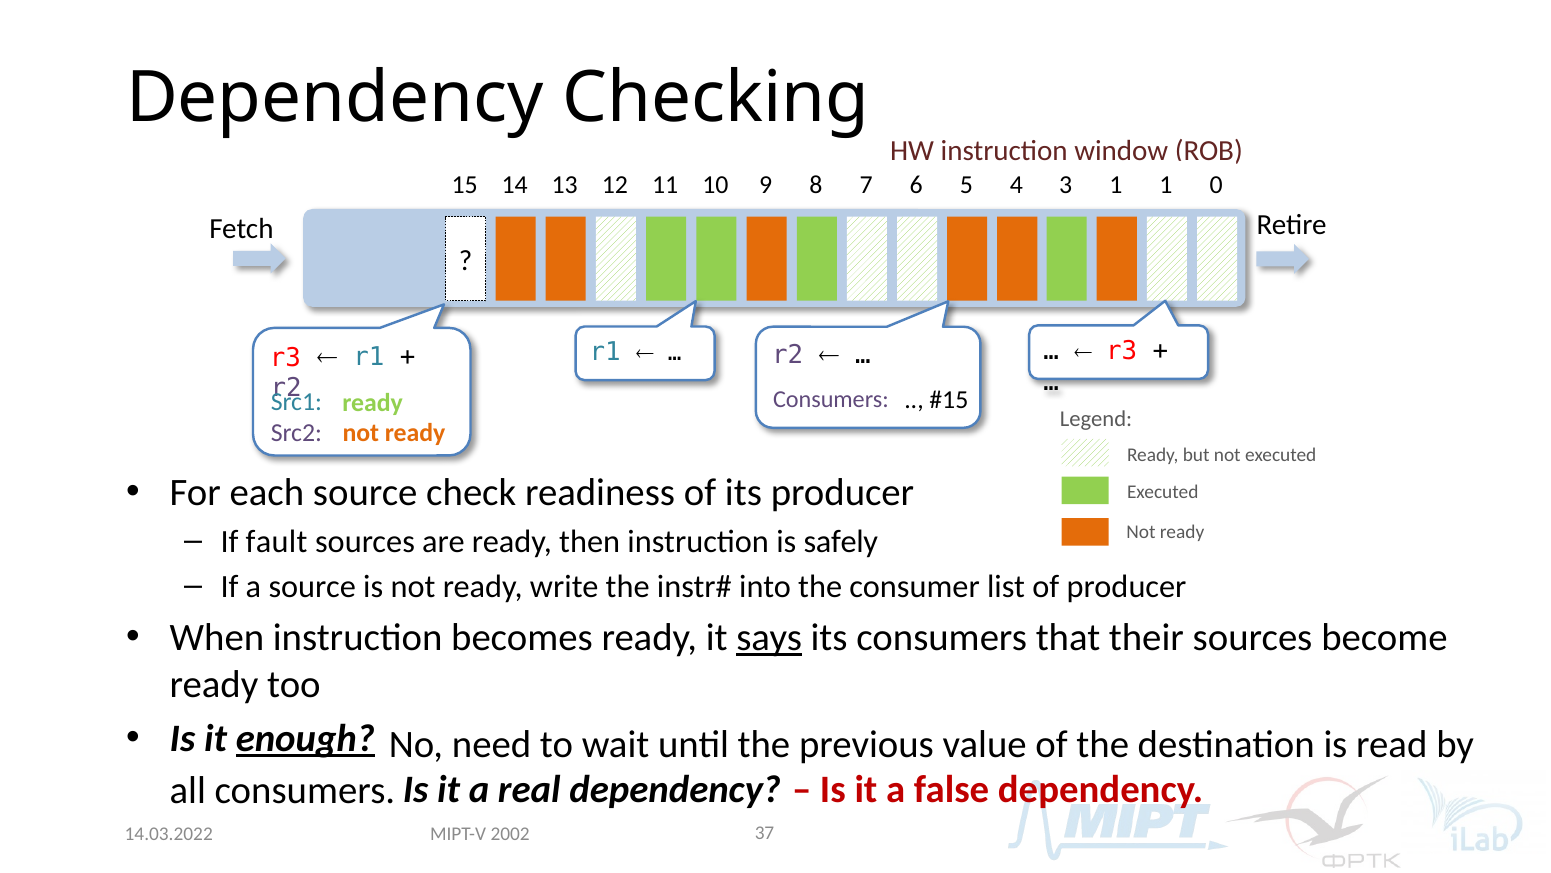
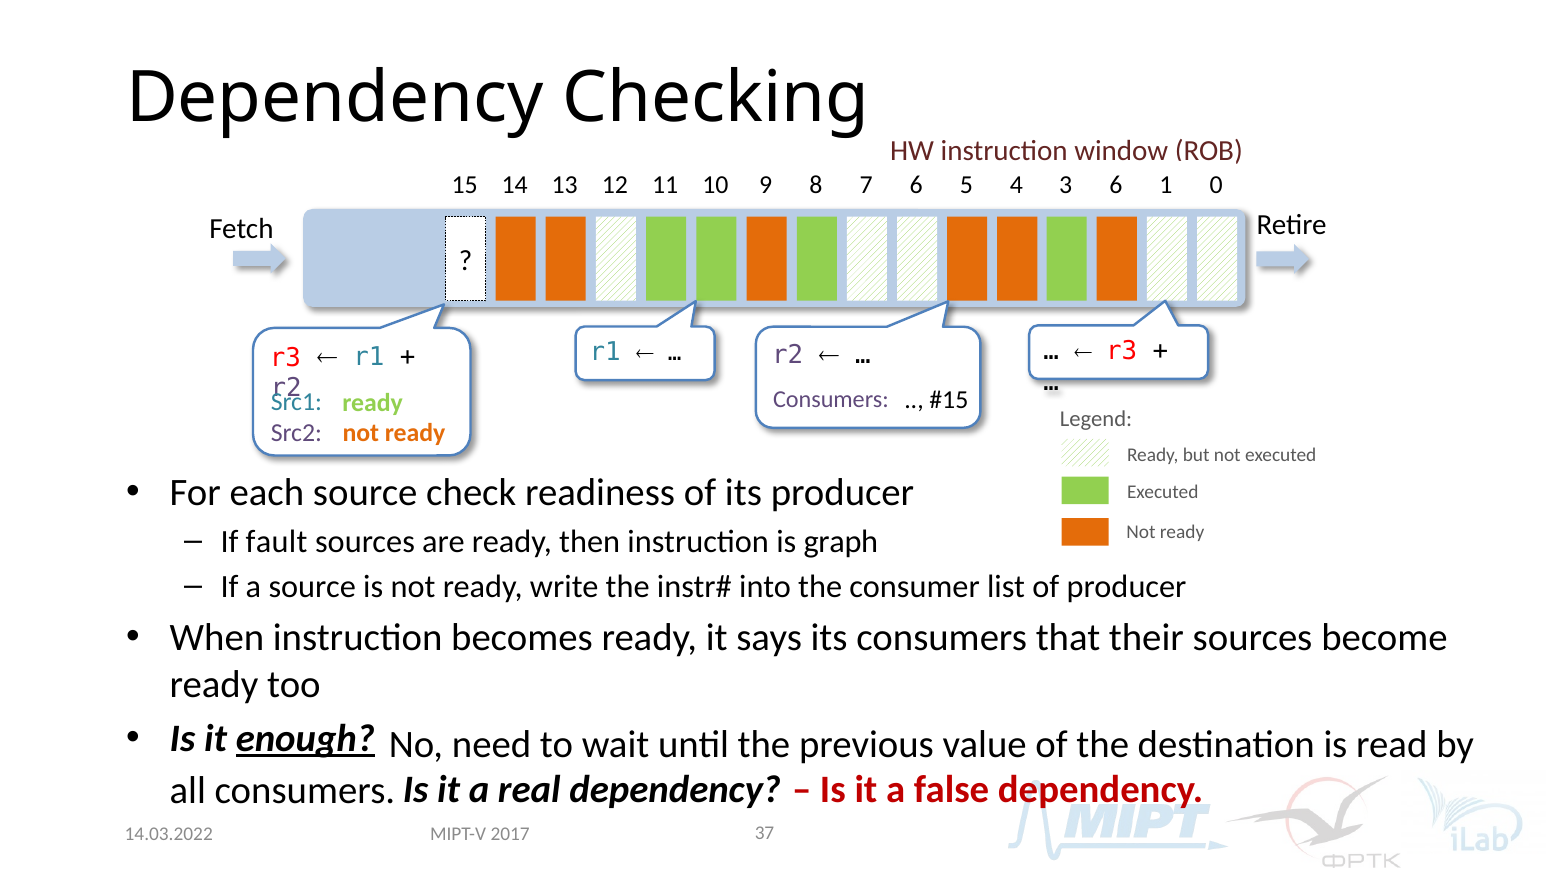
6 1: 1 -> 6
safely: safely -> graph
says underline: present -> none
2002: 2002 -> 2017
